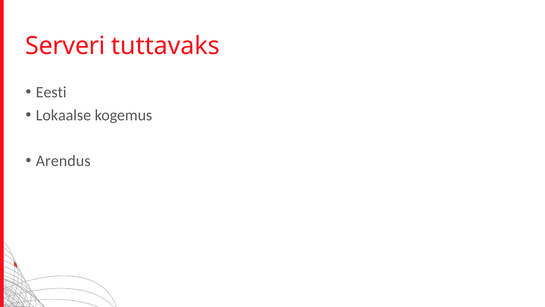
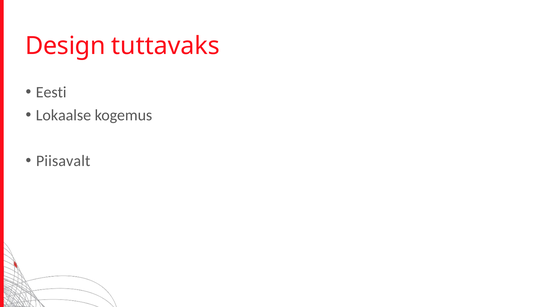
Serveri: Serveri -> Design
Arendus: Arendus -> Piisavalt
